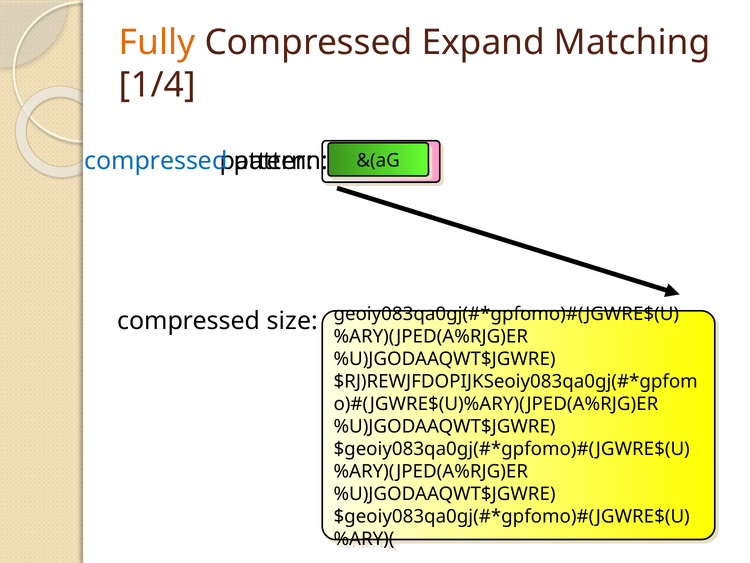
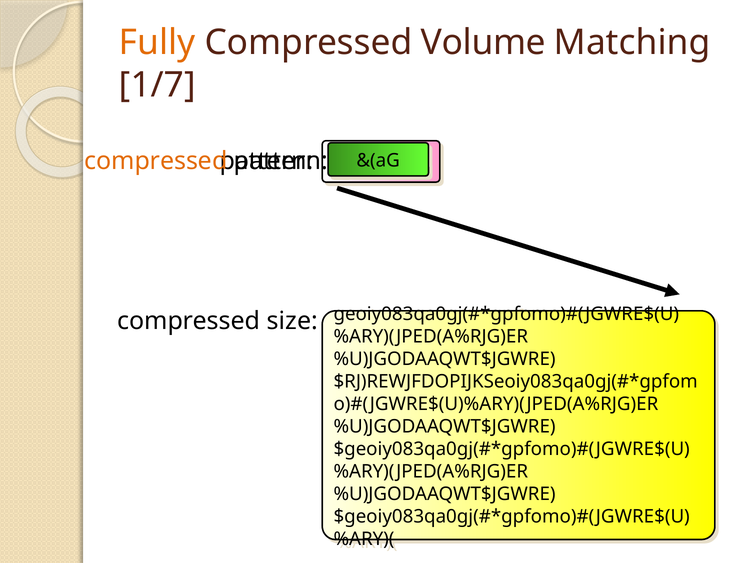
Expand: Expand -> Volume
1/4: 1/4 -> 1/7
compressed at (156, 161) colour: blue -> orange
